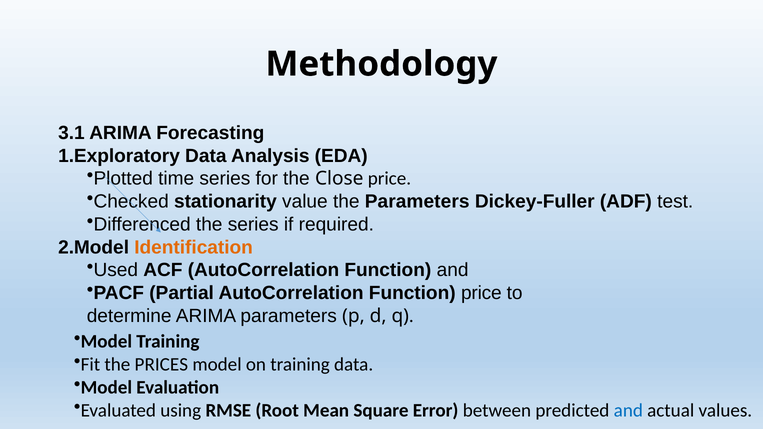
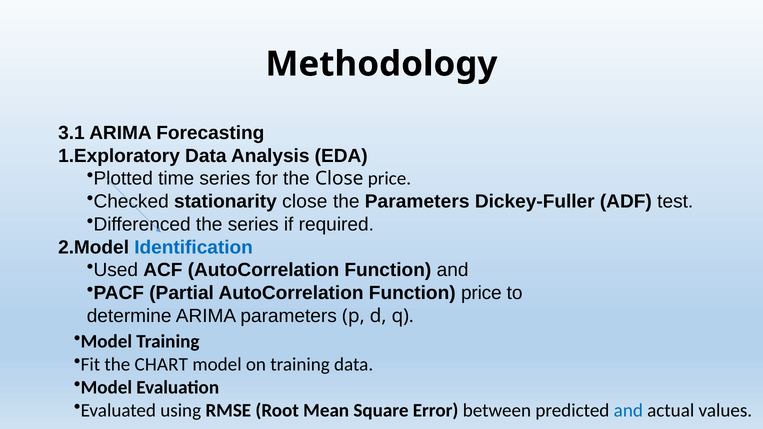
stationarity value: value -> close
Identification colour: orange -> blue
PRICES: PRICES -> CHART
